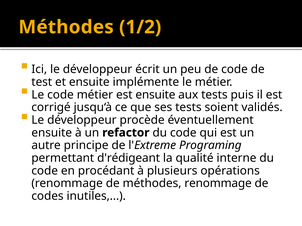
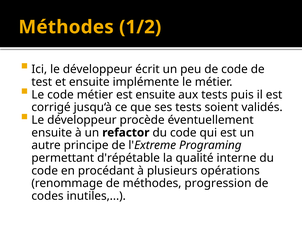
d'rédigeant: d'rédigeant -> d'répétable
méthodes renommage: renommage -> progression
